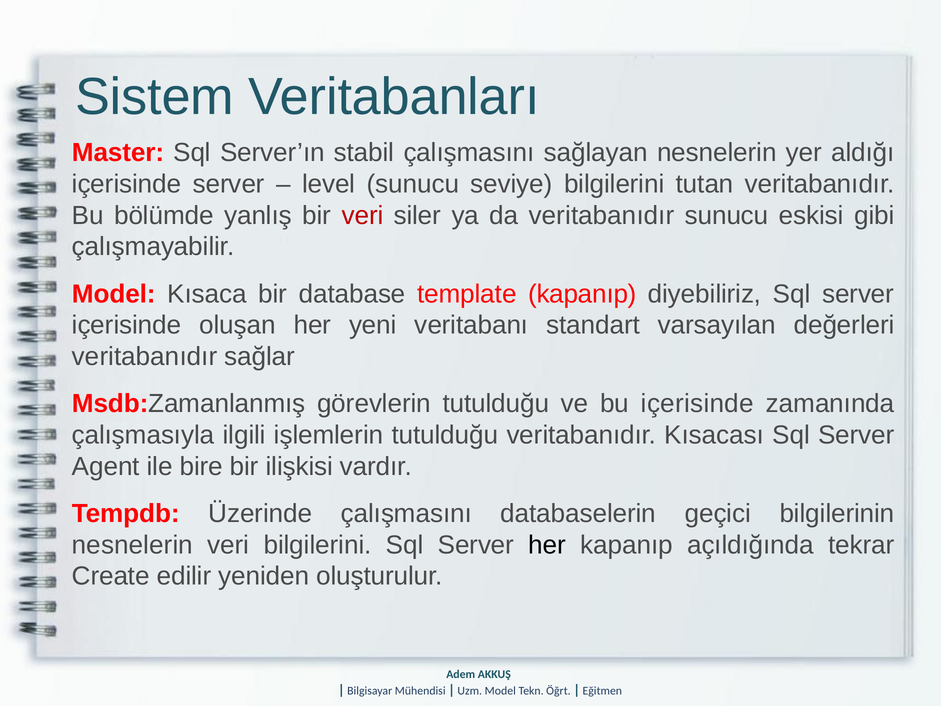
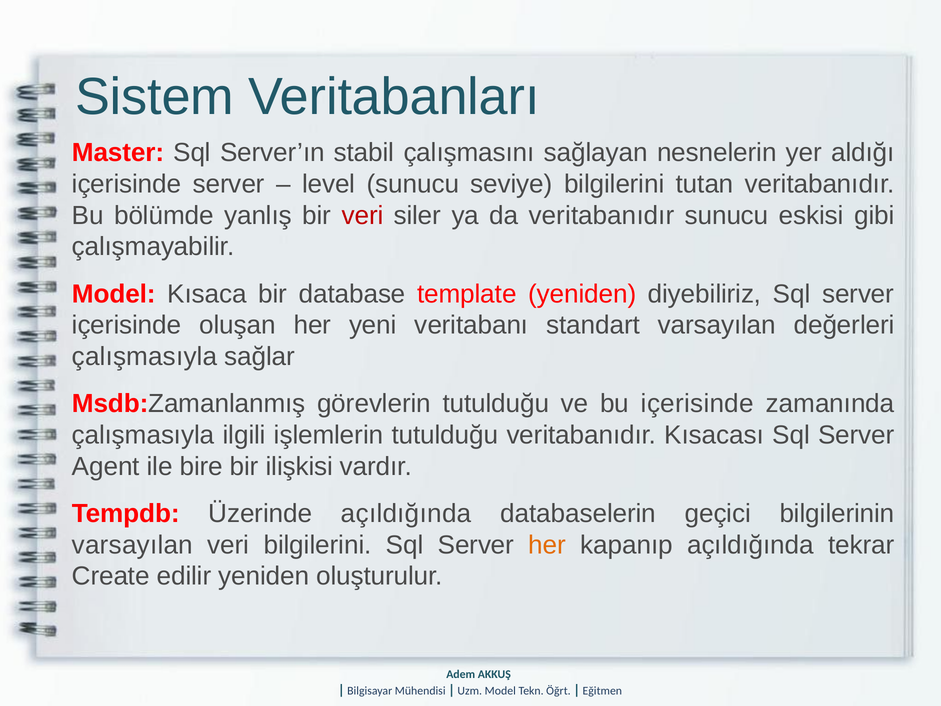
template kapanıp: kapanıp -> yeniden
veritabanıdır at (145, 357): veritabanıdır -> çalışmasıyla
Üzerinde çalışmasını: çalışmasını -> açıldığında
nesnelerin at (132, 545): nesnelerin -> varsayılan
her at (547, 545) colour: black -> orange
